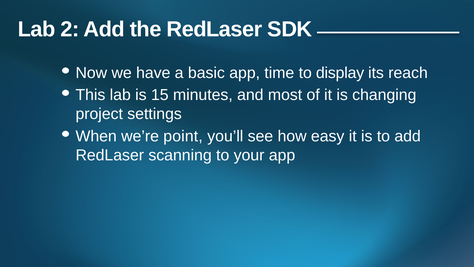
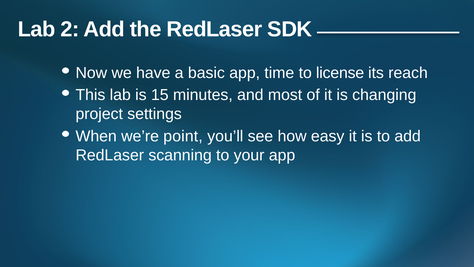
display: display -> license
